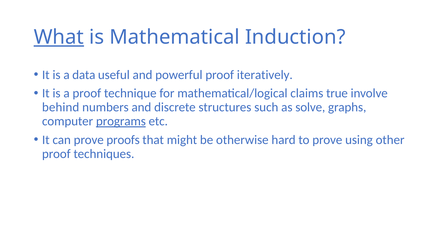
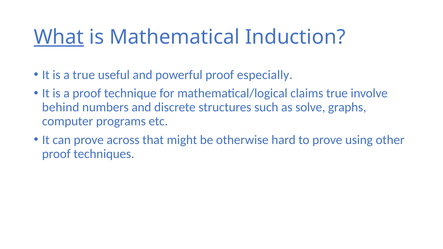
a data: data -> true
iteratively: iteratively -> especially
programs underline: present -> none
proofs: proofs -> across
